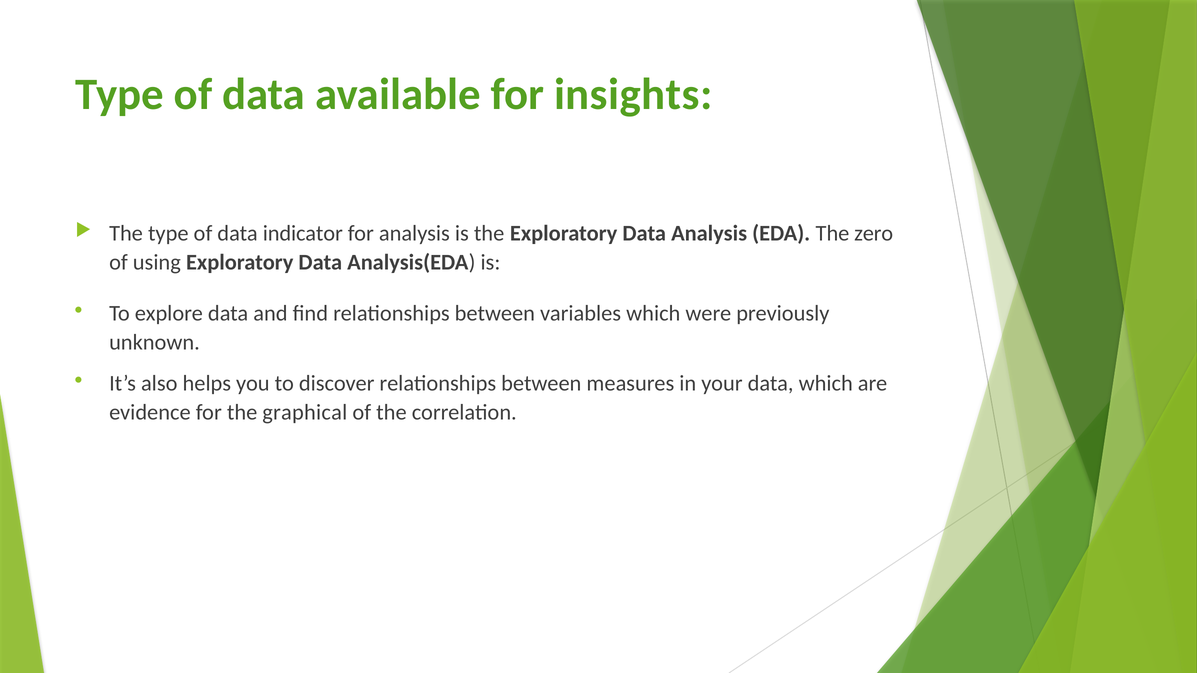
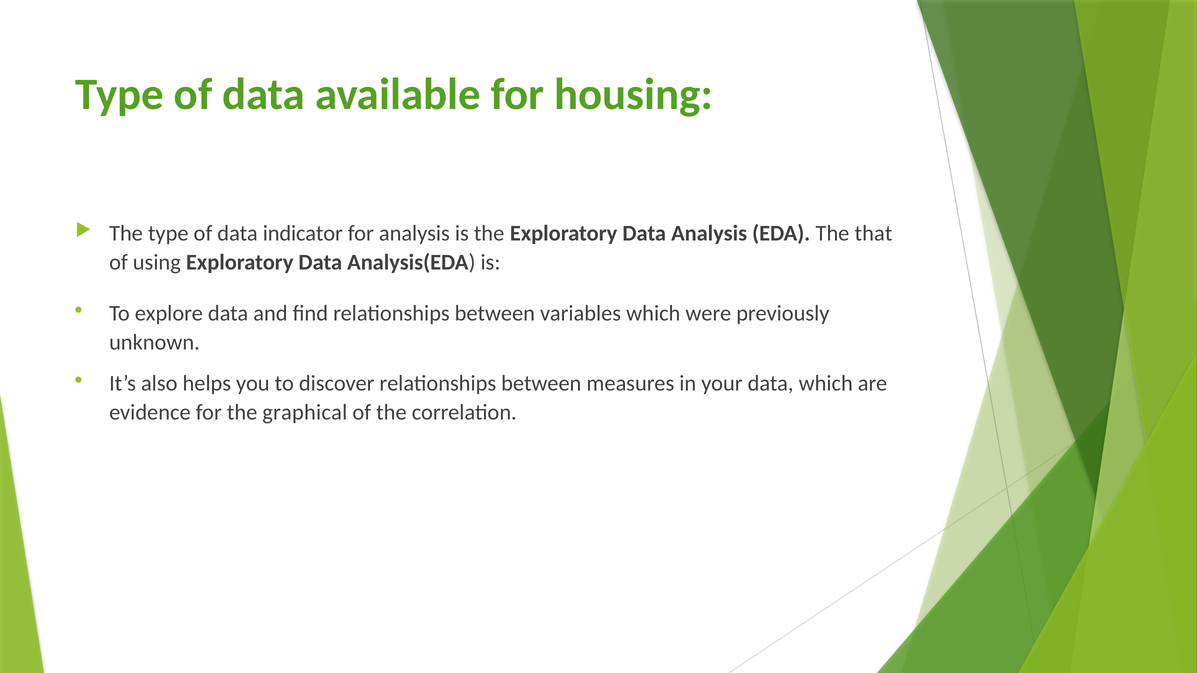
insights: insights -> housing
zero: zero -> that
